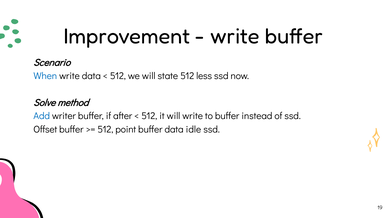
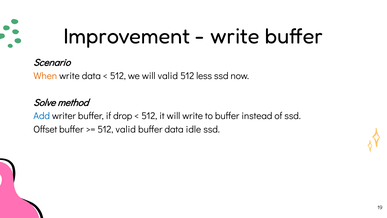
When colour: blue -> orange
will state: state -> valid
after: after -> drop
512 point: point -> valid
